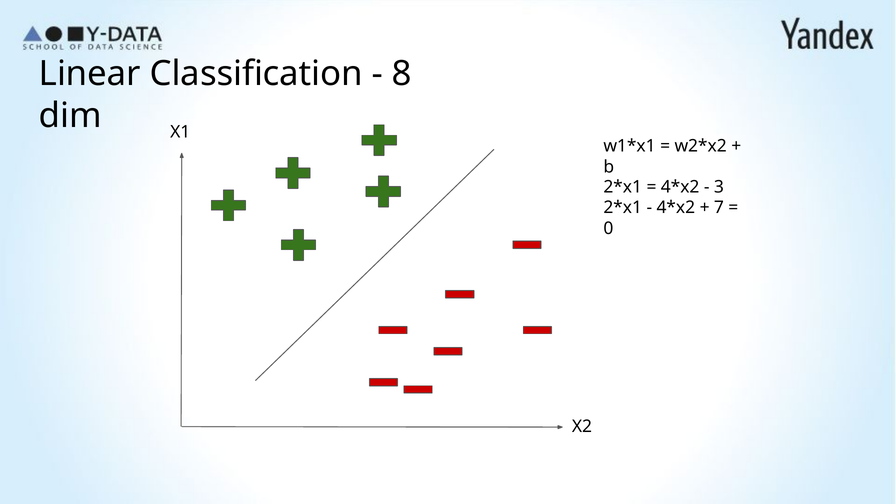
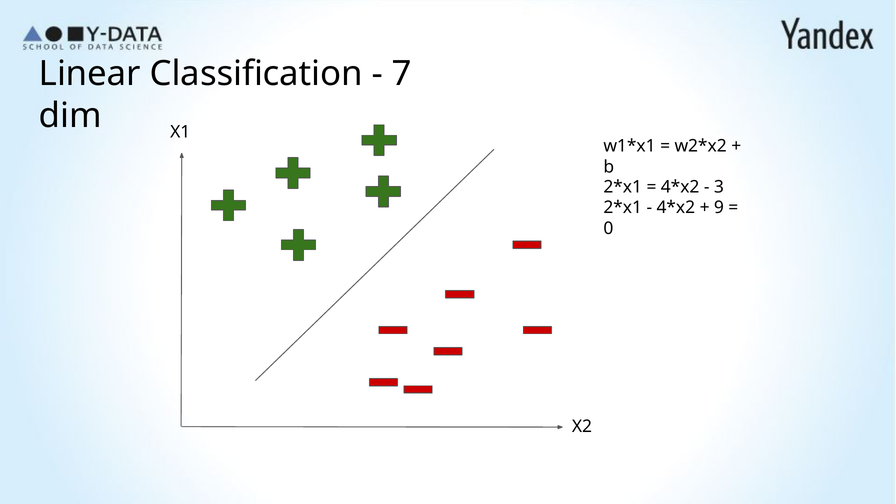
8: 8 -> 7
7: 7 -> 9
